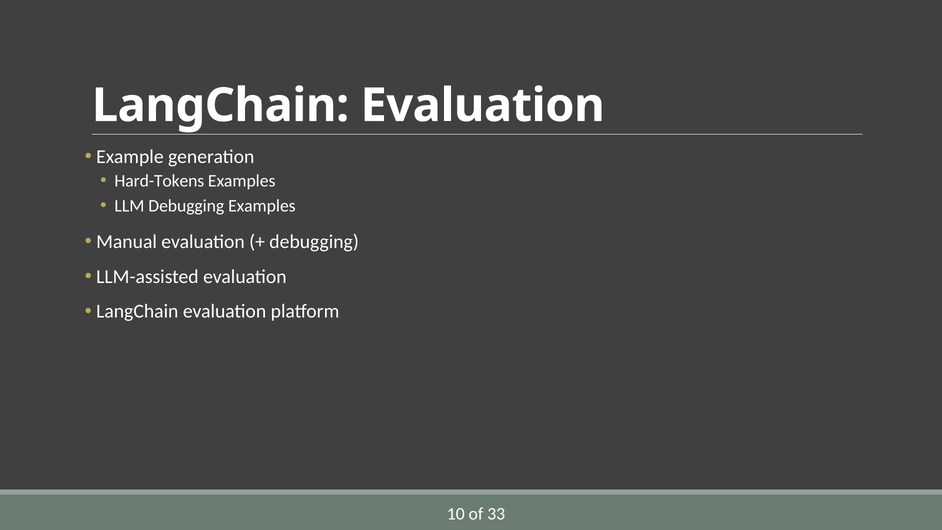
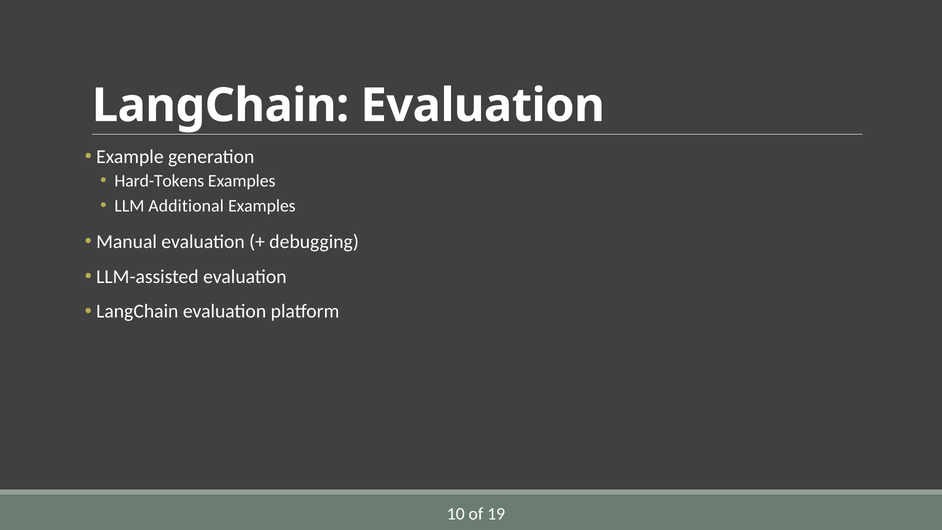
LLM Debugging: Debugging -> Additional
33: 33 -> 19
